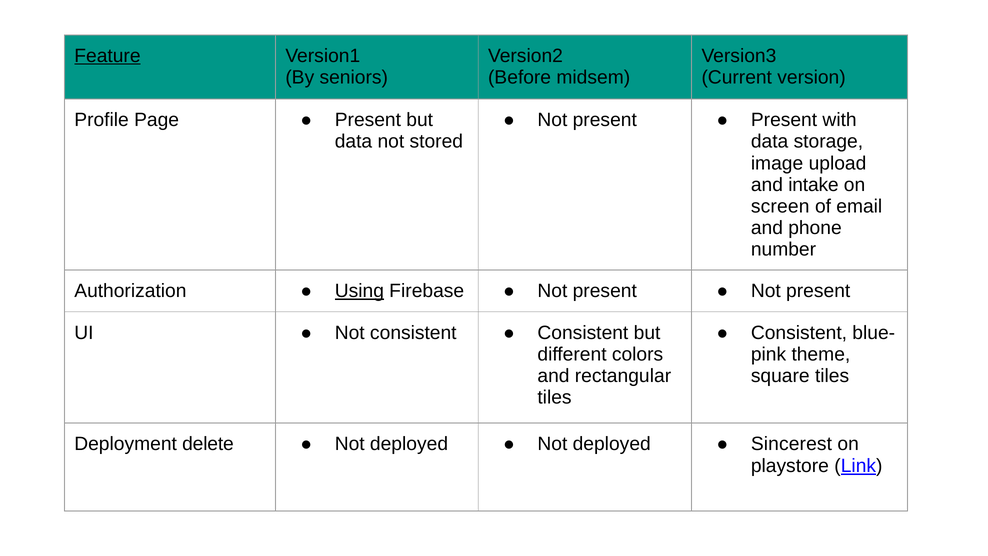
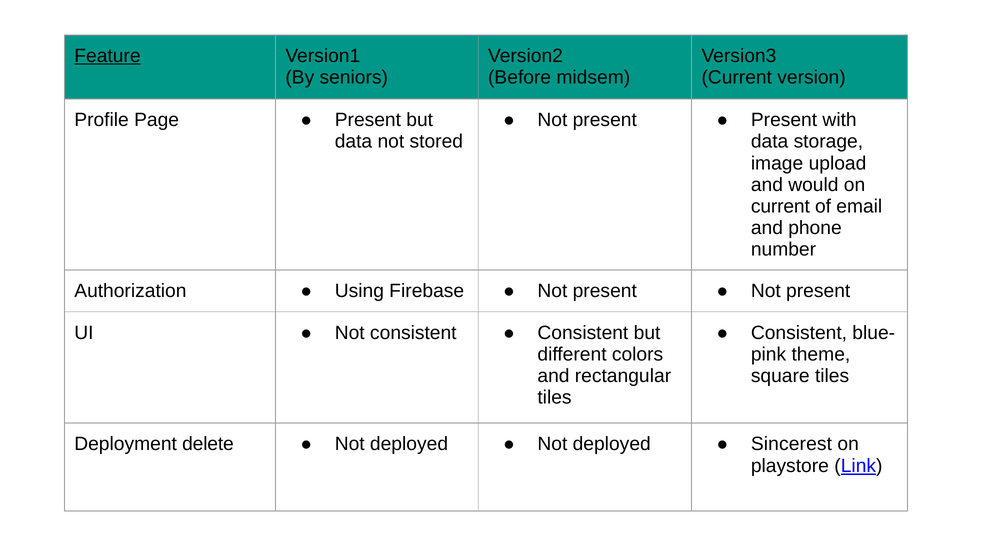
intake: intake -> would
screen at (780, 206): screen -> current
Using underline: present -> none
